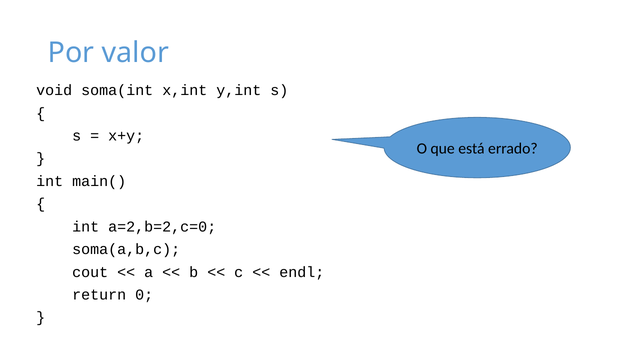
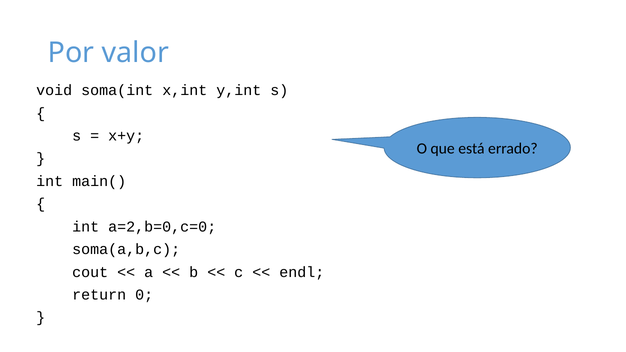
a=2,b=2,c=0: a=2,b=2,c=0 -> a=2,b=0,c=0
